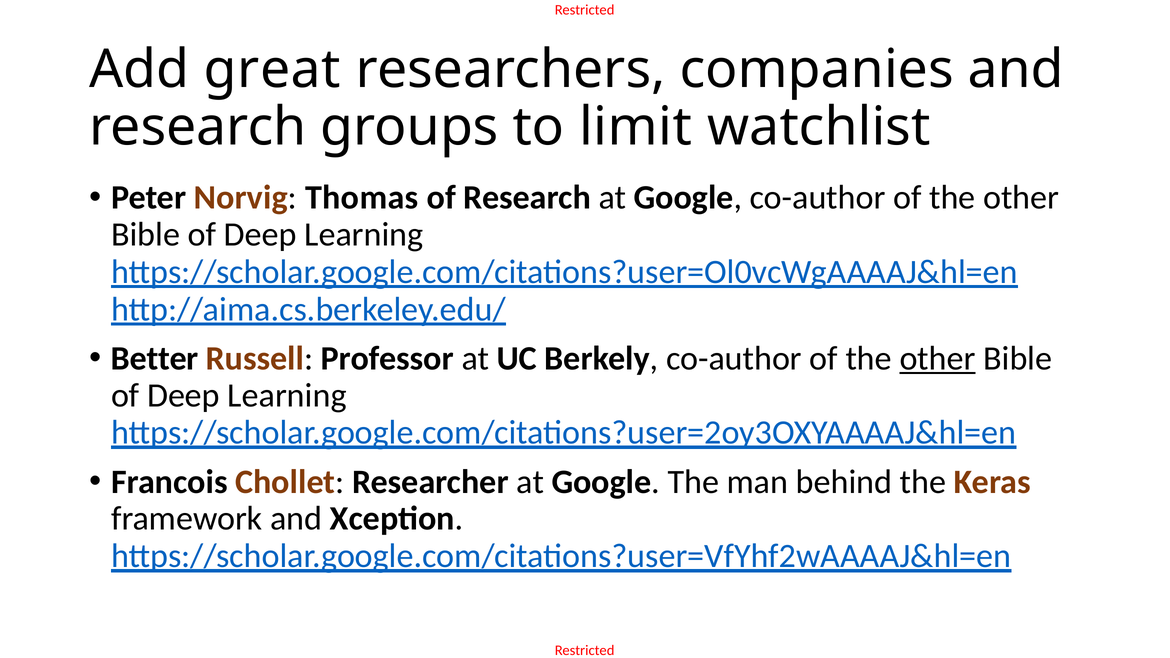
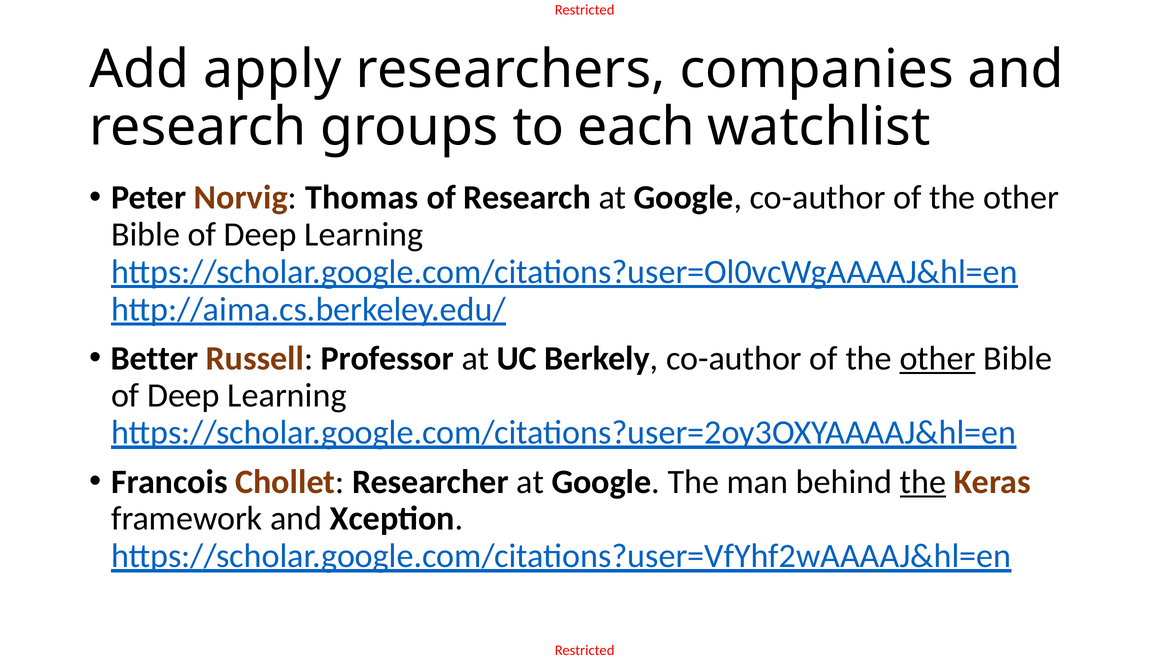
great: great -> apply
limit: limit -> each
the at (923, 482) underline: none -> present
